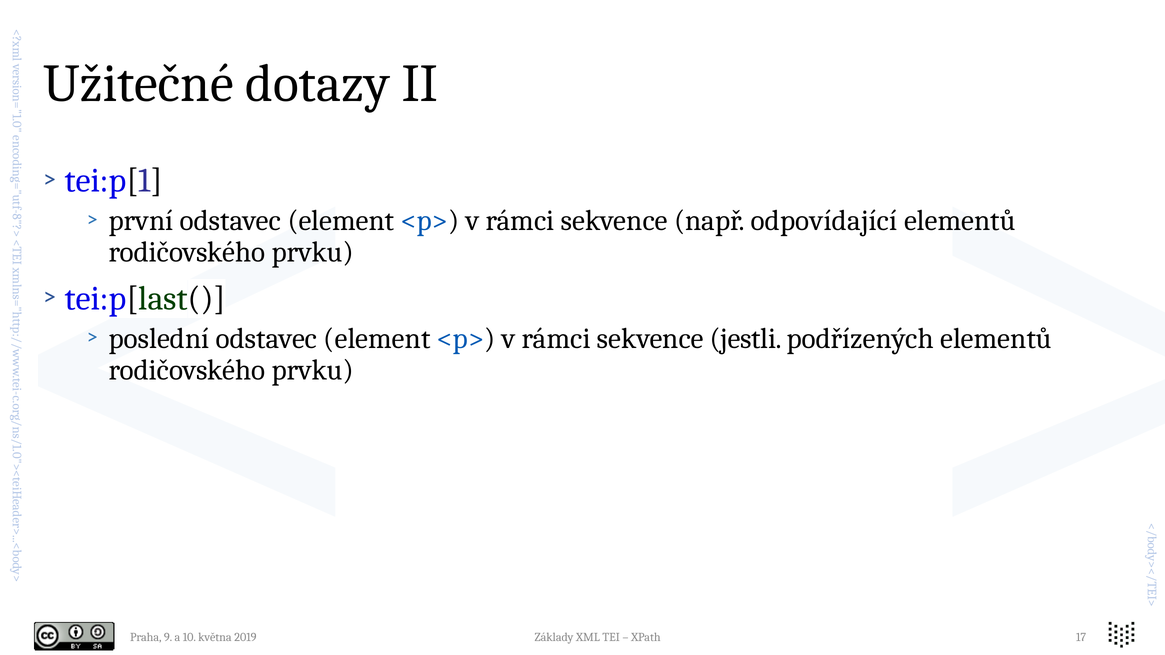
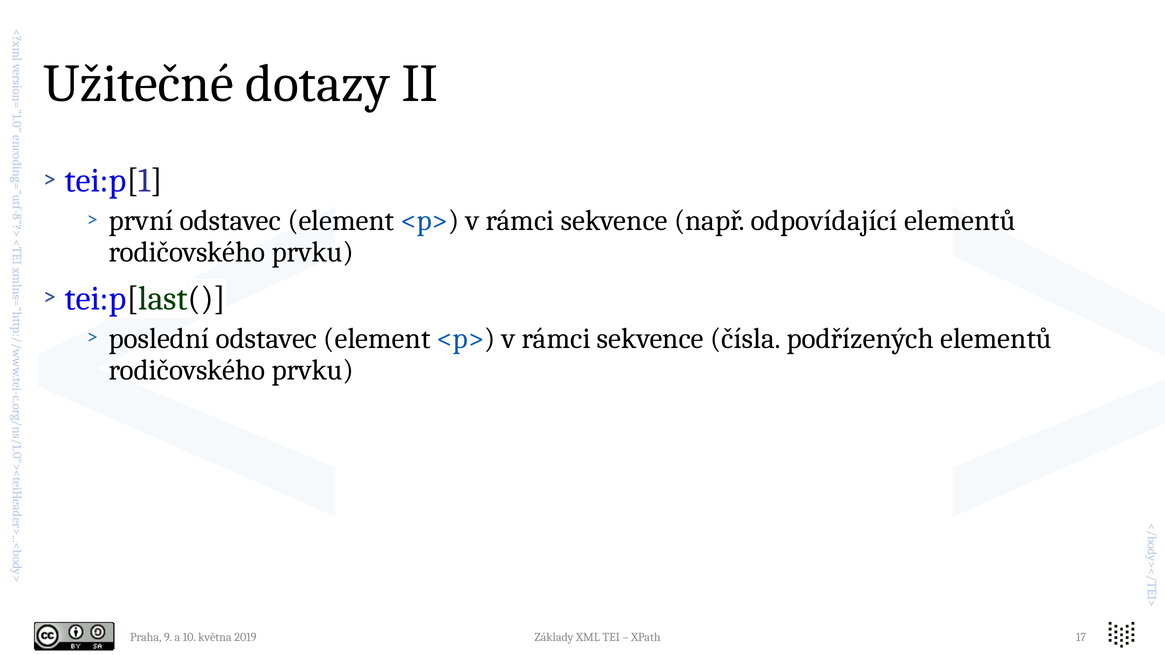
jestli: jestli -> čísla
